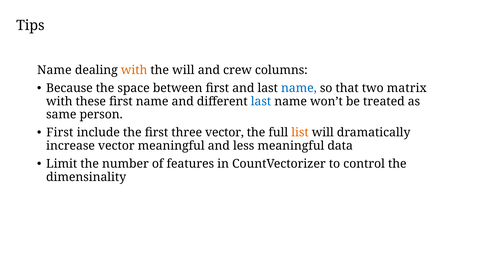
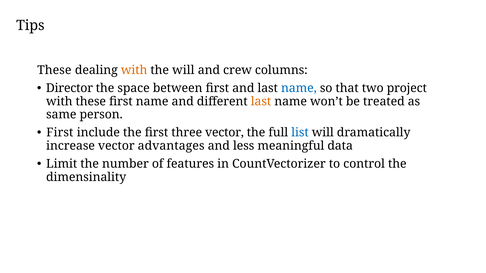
Name at (54, 70): Name -> These
Because: Because -> Director
matrix: matrix -> project
last at (261, 102) colour: blue -> orange
list colour: orange -> blue
vector meaningful: meaningful -> advantages
